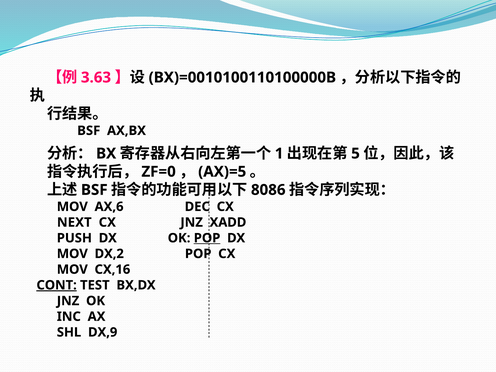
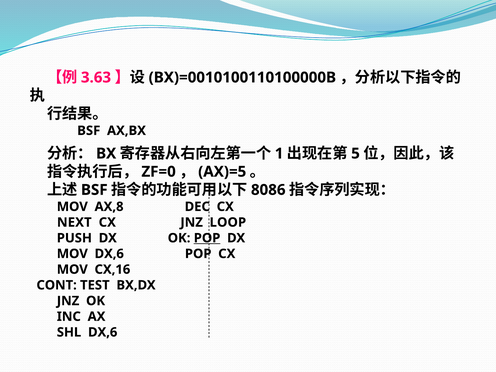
AX,6: AX,6 -> AX,8
XADD: XADD -> LOOP
MOV DX,2: DX,2 -> DX,6
CONT underline: present -> none
SHL DX,9: DX,9 -> DX,6
